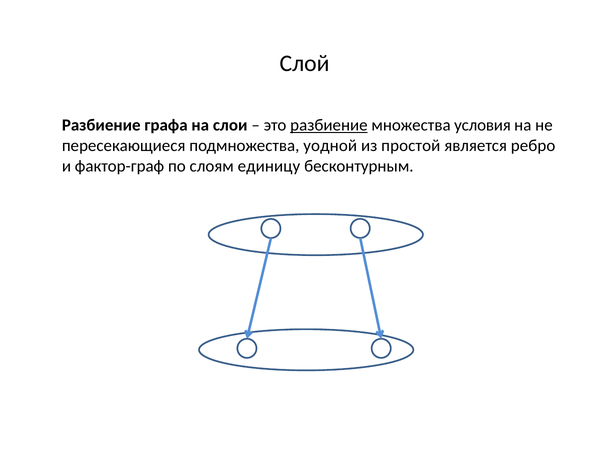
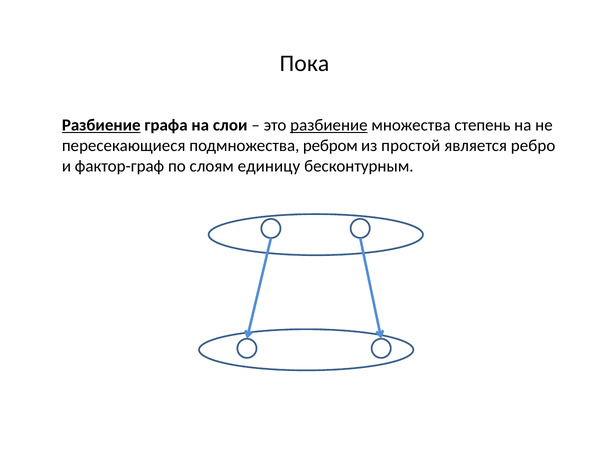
Слой: Слой -> Пока
Разбиение at (101, 125) underline: none -> present
условия: условия -> степень
уодной: уодной -> ребром
